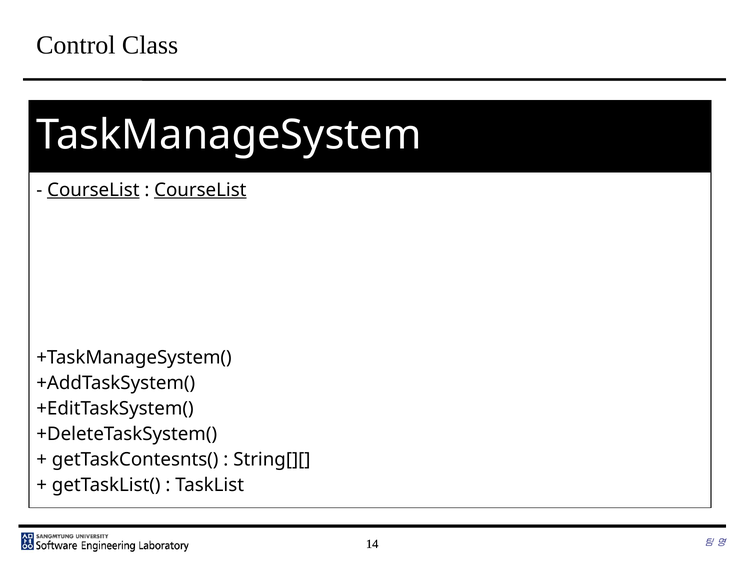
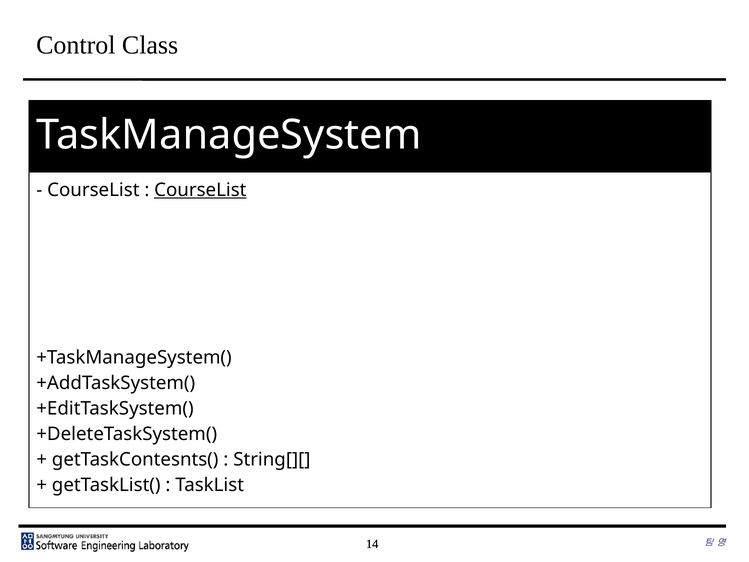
CourseList at (93, 190) underline: present -> none
